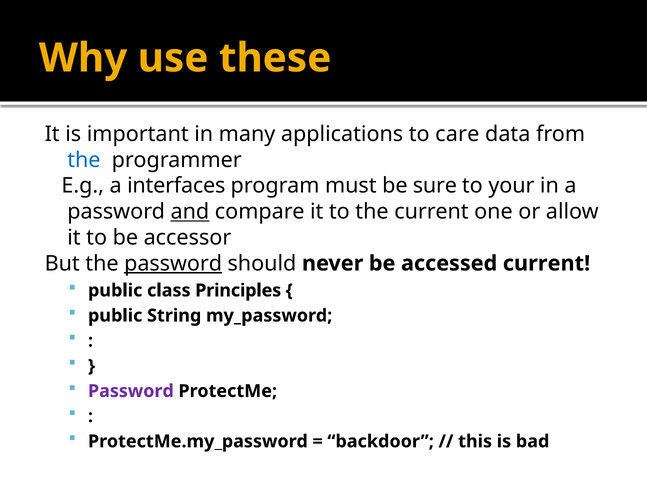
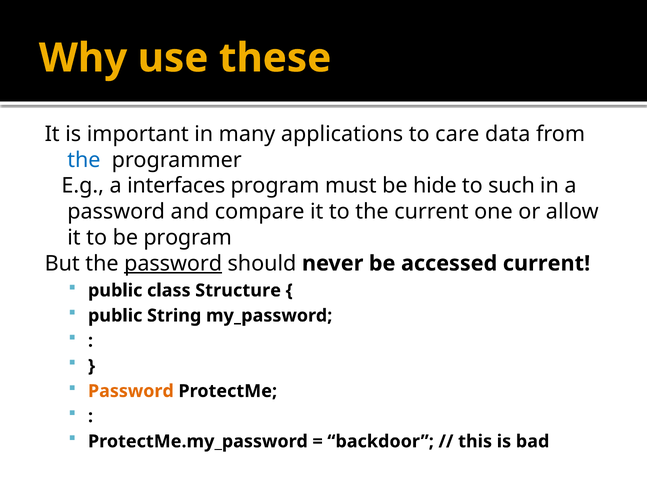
sure: sure -> hide
your: your -> such
and underline: present -> none
be accessor: accessor -> program
Principles: Principles -> Structure
Password at (131, 391) colour: purple -> orange
